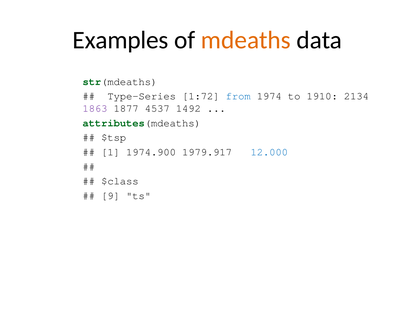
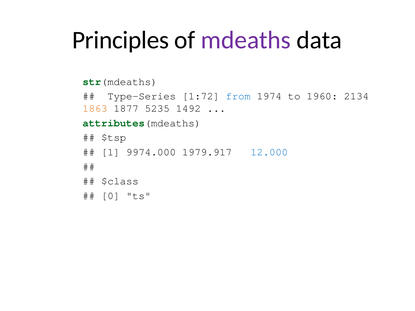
Examples: Examples -> Principles
mdeaths colour: orange -> purple
1910: 1910 -> 1960
1863 colour: purple -> orange
4537: 4537 -> 5235
1974.900: 1974.900 -> 9974.000
9: 9 -> 0
